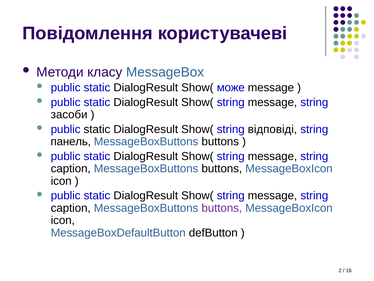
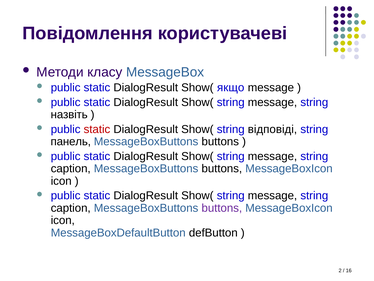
може: може -> якщо
засоби: засоби -> назвіть
static at (97, 129) colour: black -> red
